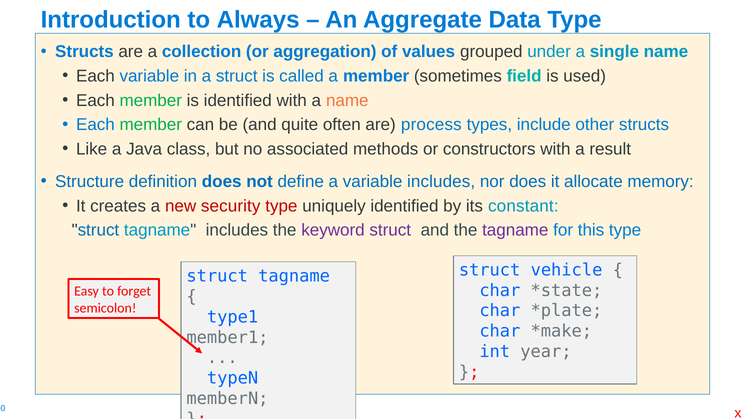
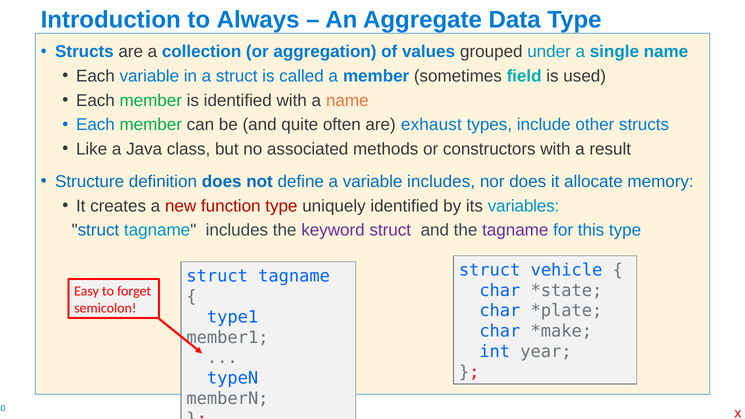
process: process -> exhaust
security: security -> function
constant: constant -> variables
